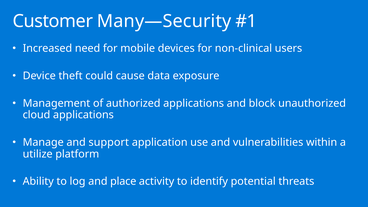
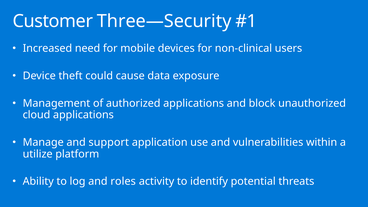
Many—Security: Many—Security -> Three—Security
place: place -> roles
